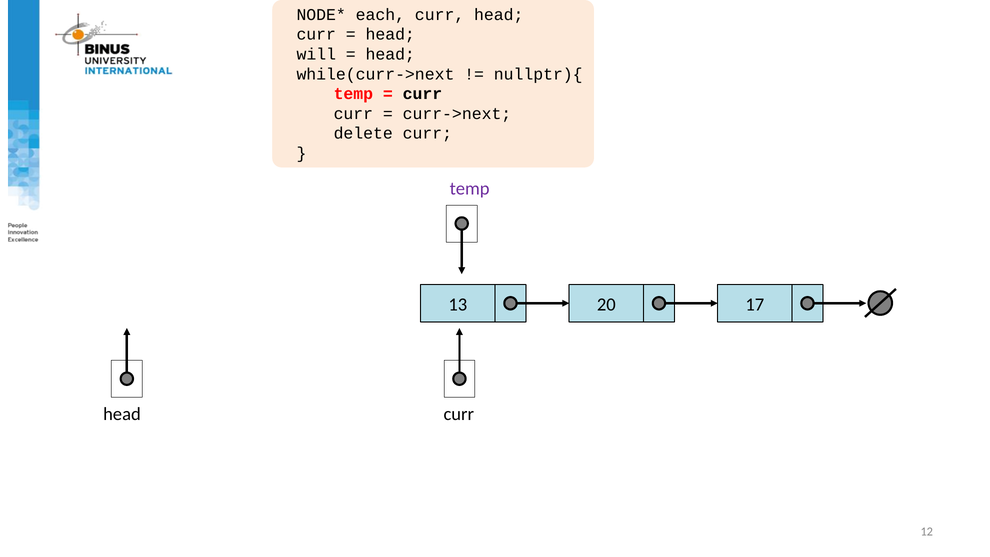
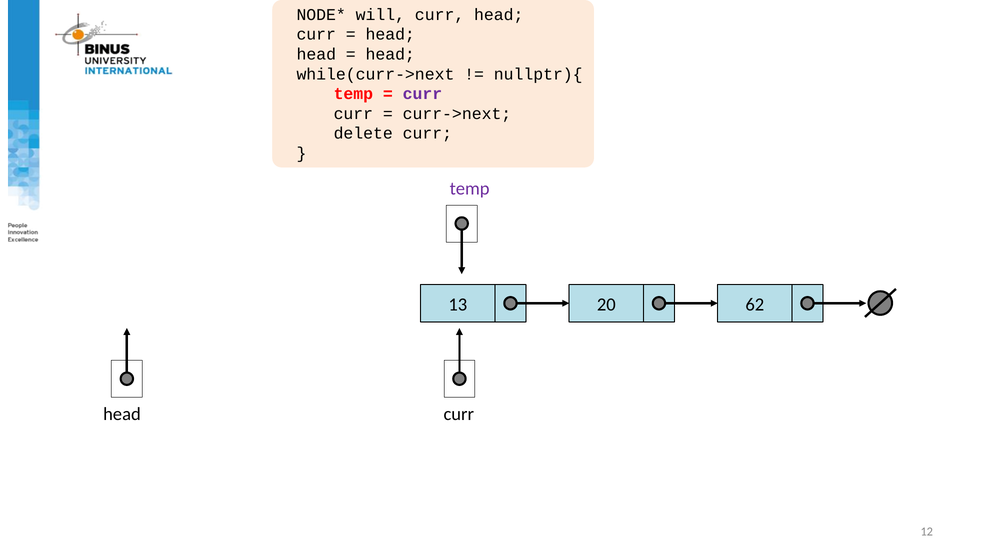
each: each -> will
will at (316, 54): will -> head
curr at (422, 94) colour: black -> purple
17: 17 -> 62
